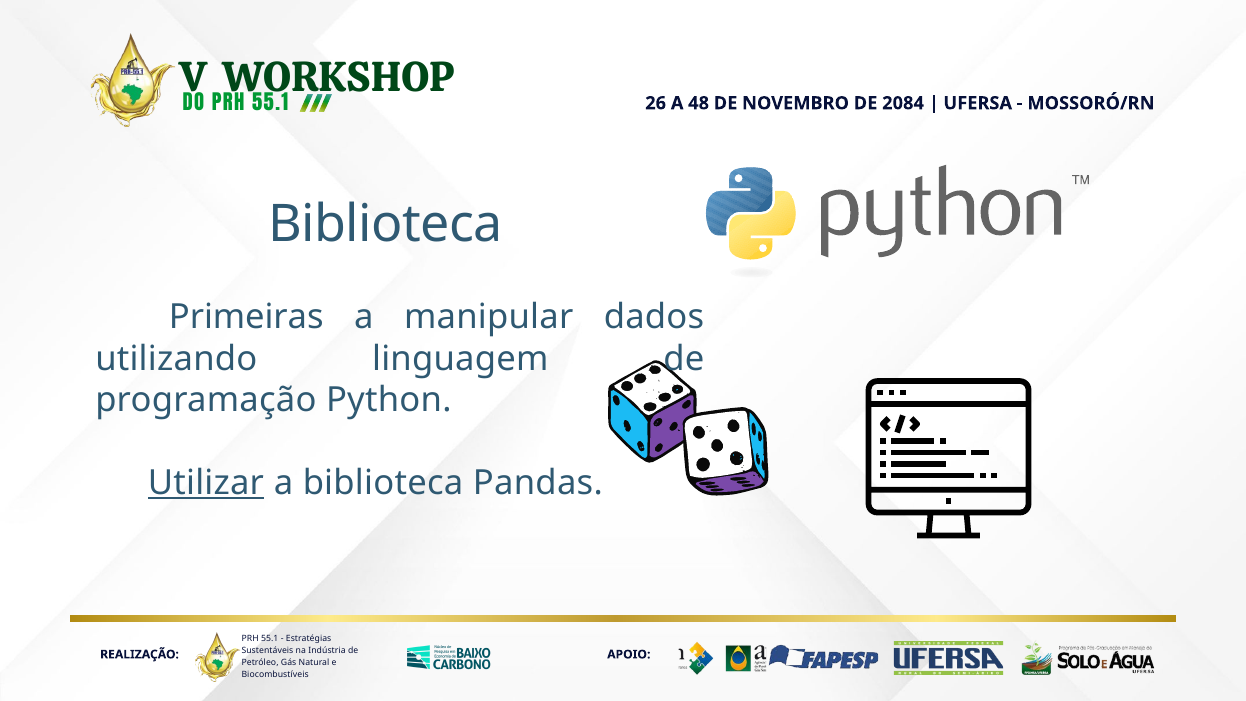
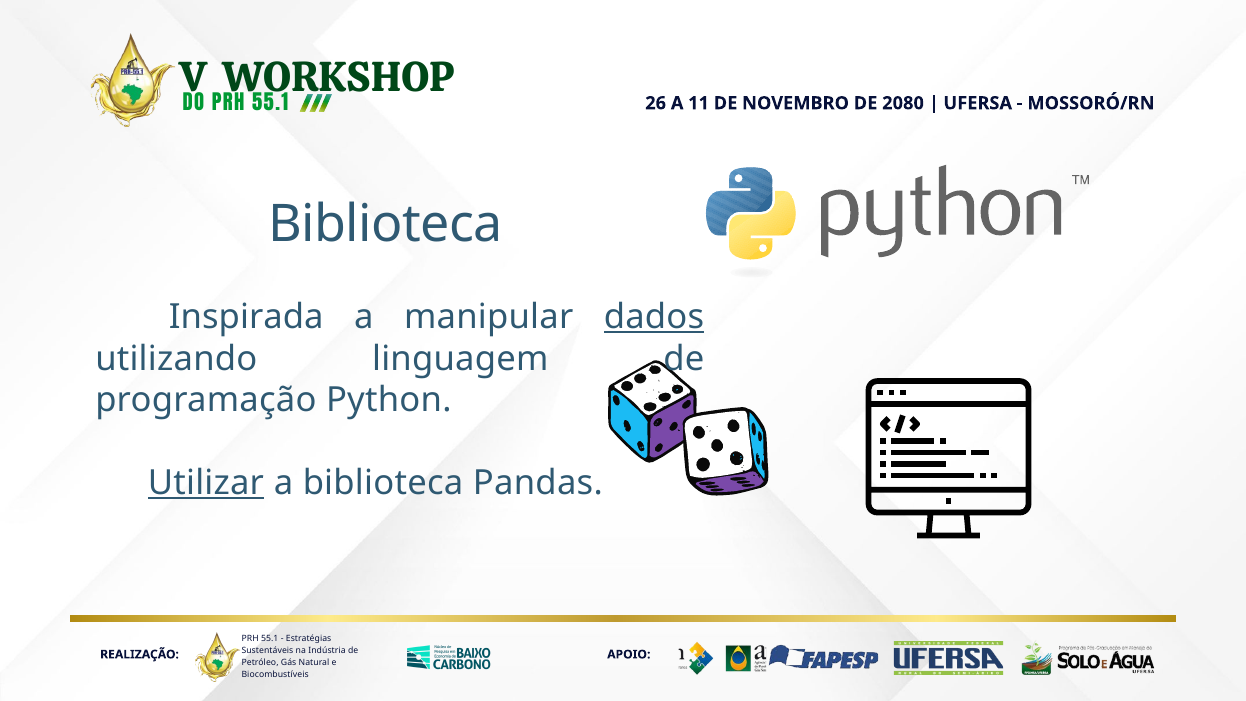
48: 48 -> 11
2084: 2084 -> 2080
Primeiras: Primeiras -> Inspirada
dados underline: none -> present
